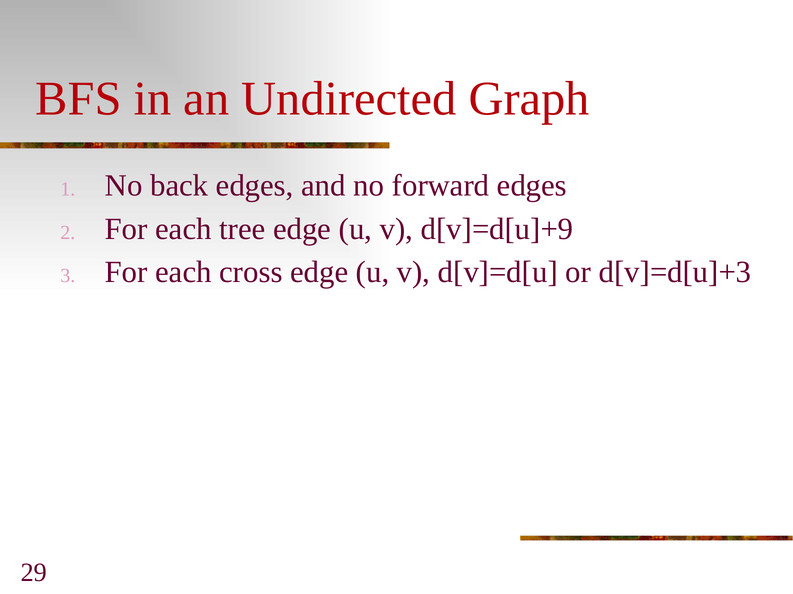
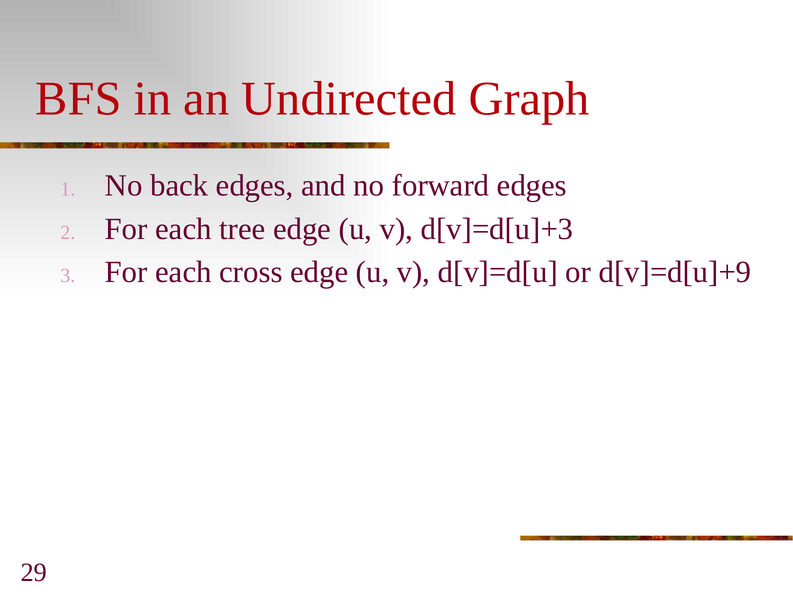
d[v]=d[u]+9: d[v]=d[u]+9 -> d[v]=d[u]+3
d[v]=d[u]+3: d[v]=d[u]+3 -> d[v]=d[u]+9
